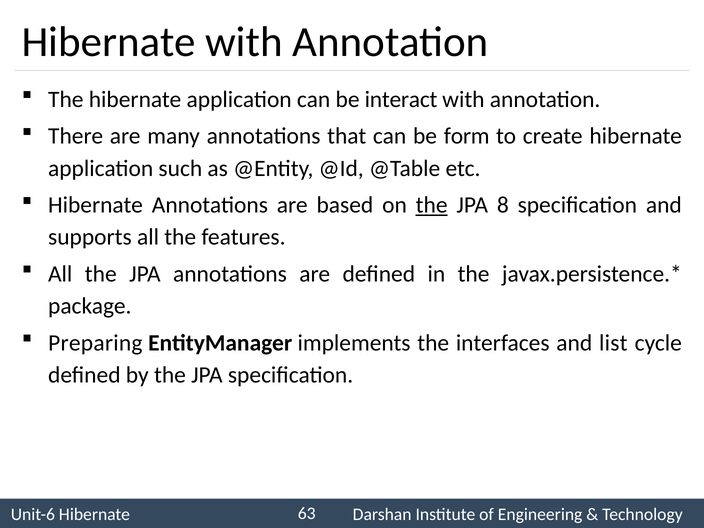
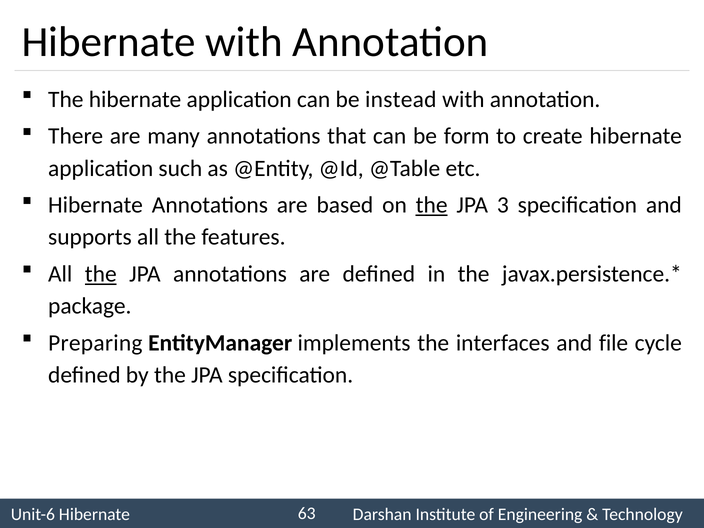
interact: interact -> instead
8: 8 -> 3
the at (101, 274) underline: none -> present
list: list -> file
